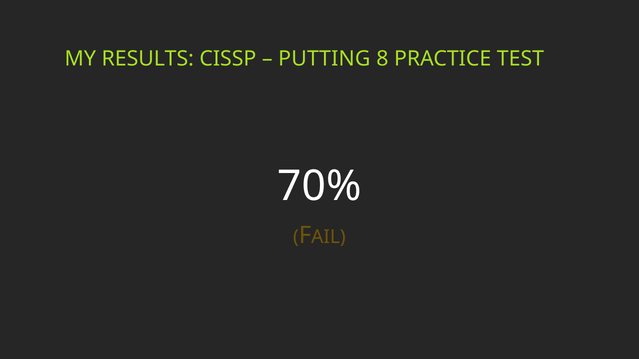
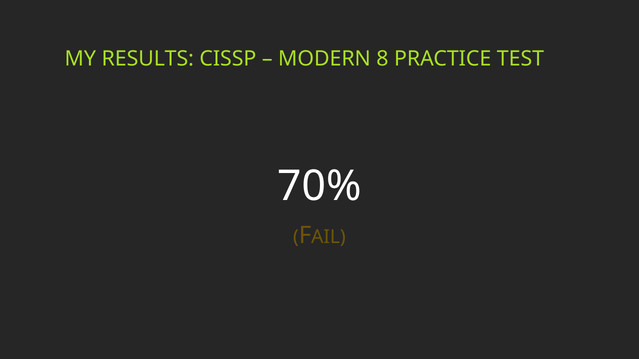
PUTTING: PUTTING -> MODERN
